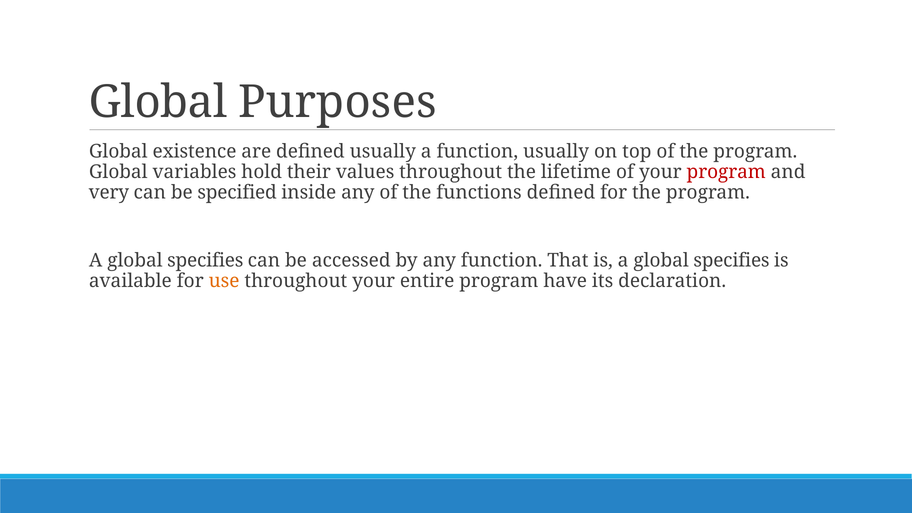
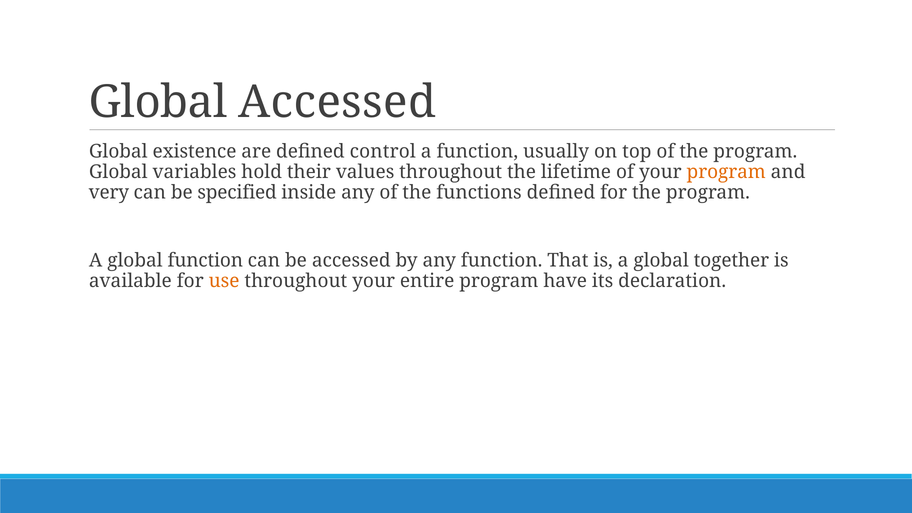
Global Purposes: Purposes -> Accessed
defined usually: usually -> control
program at (726, 172) colour: red -> orange
specifies at (205, 260): specifies -> function
is a global specifies: specifies -> together
